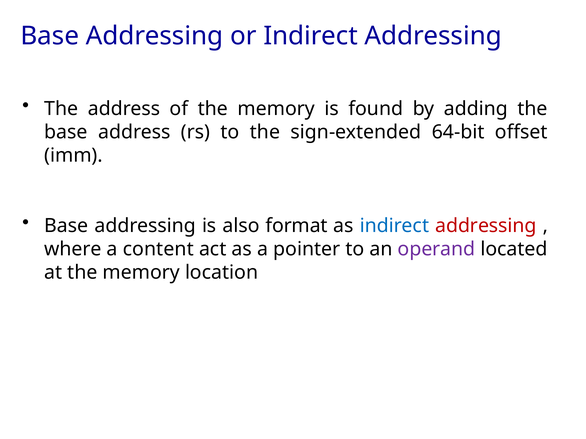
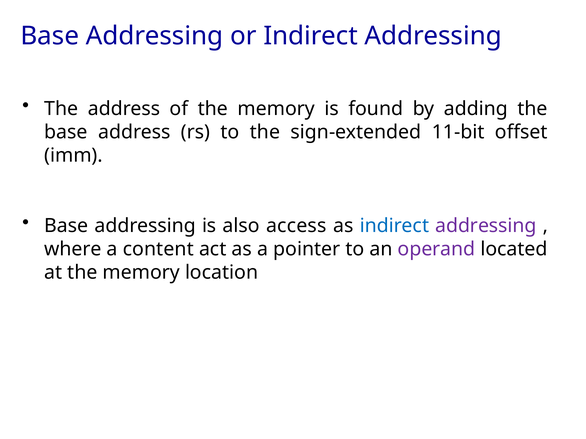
64-bit: 64-bit -> 11-bit
format: format -> access
addressing at (486, 226) colour: red -> purple
